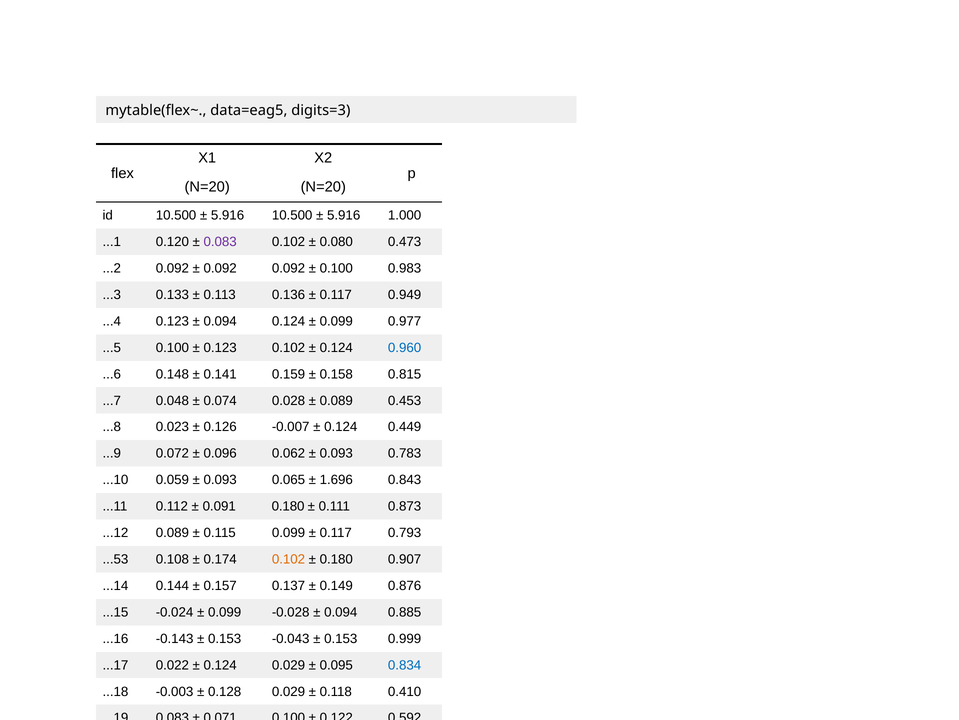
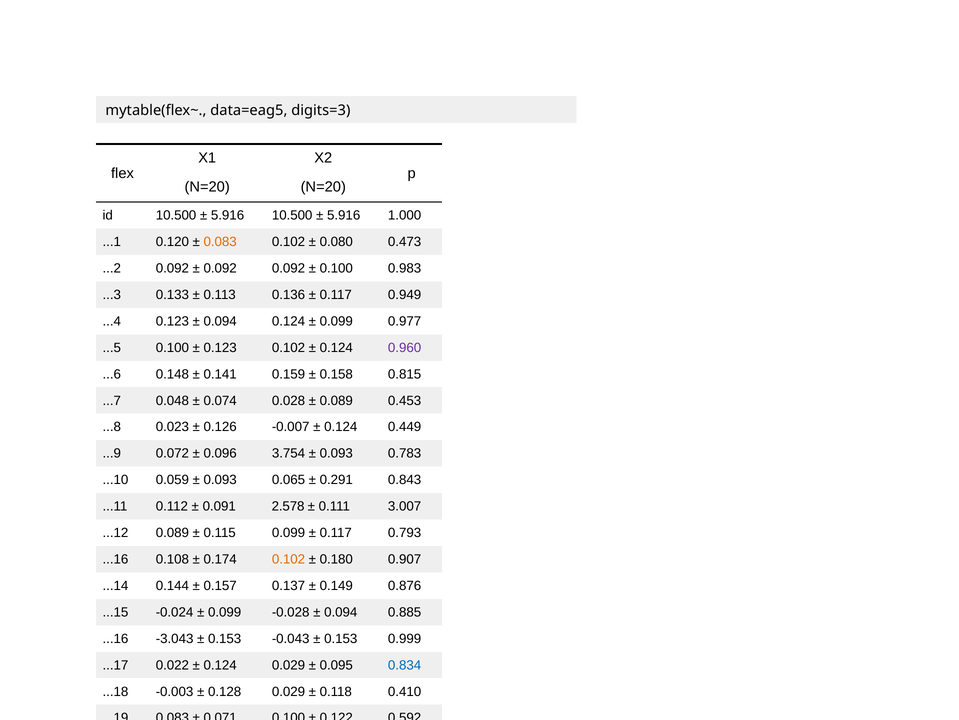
0.083 at (220, 242) colour: purple -> orange
0.960 colour: blue -> purple
0.062: 0.062 -> 3.754
1.696: 1.696 -> 0.291
0.091 0.180: 0.180 -> 2.578
0.873: 0.873 -> 3.007
...53 at (115, 559): ...53 -> ...16
-0.143: -0.143 -> -3.043
